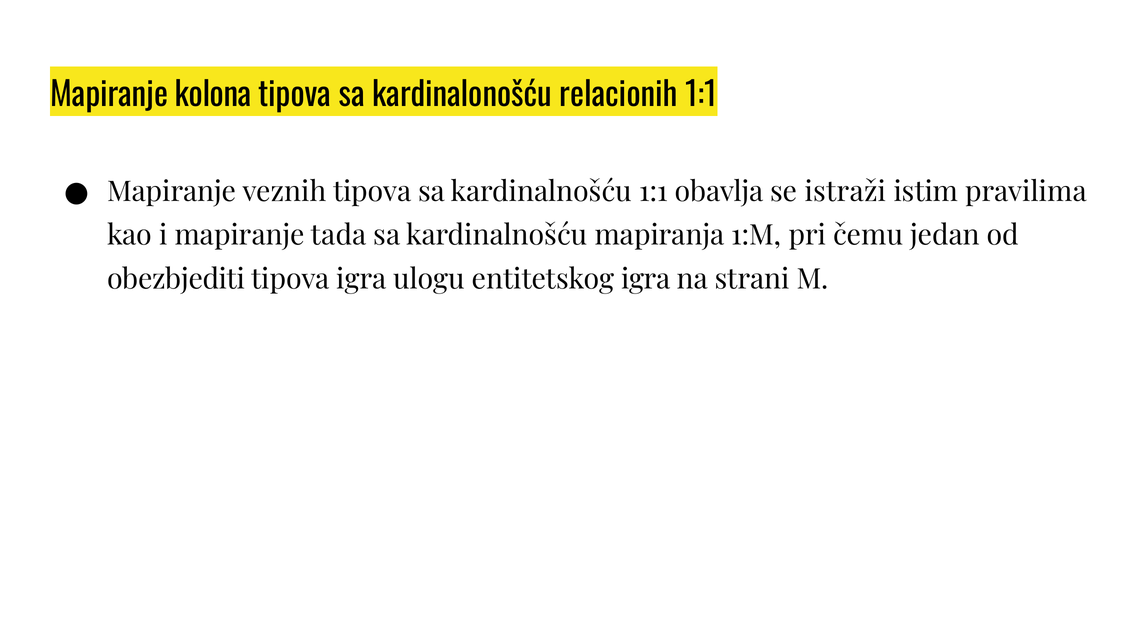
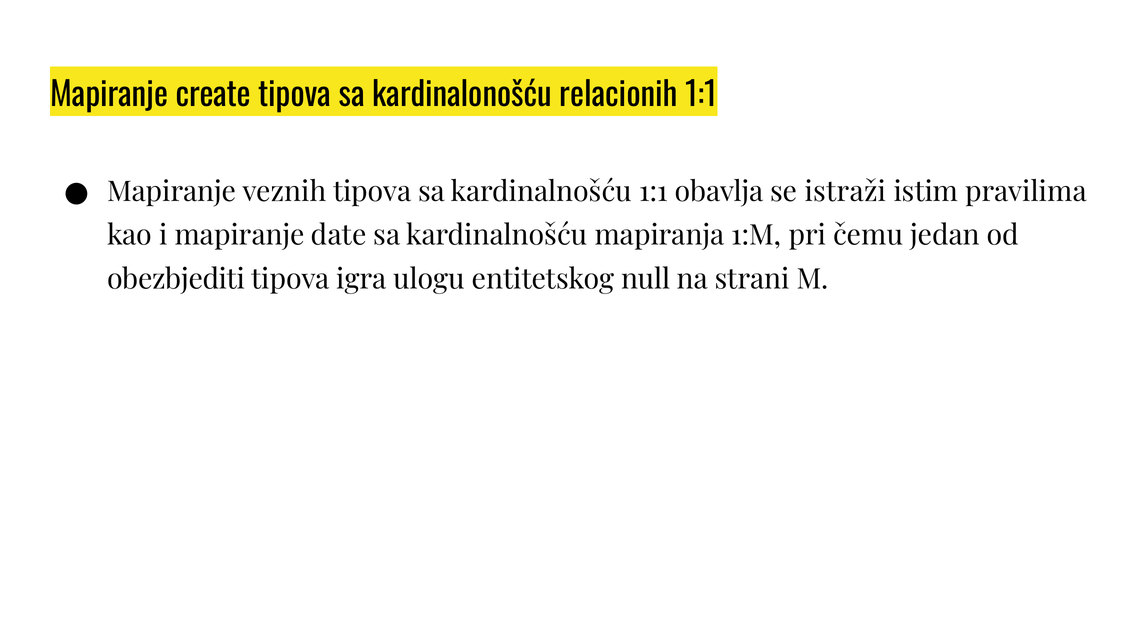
kolona: kolona -> create
tada: tada -> date
entitetskog igra: igra -> null
